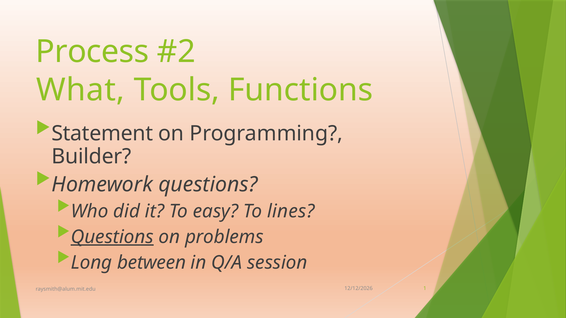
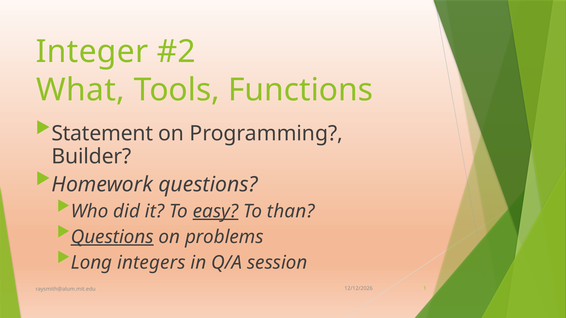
Process: Process -> Integer
easy underline: none -> present
lines: lines -> than
between: between -> integers
